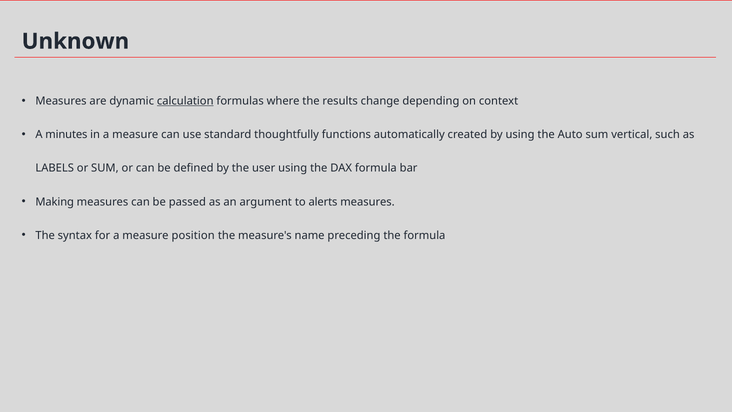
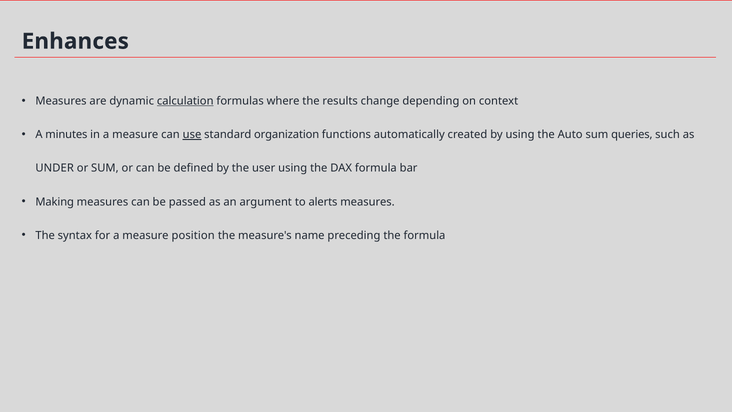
Unknown: Unknown -> Enhances
use underline: none -> present
thoughtfully: thoughtfully -> organization
vertical: vertical -> queries
LABELS: LABELS -> UNDER
